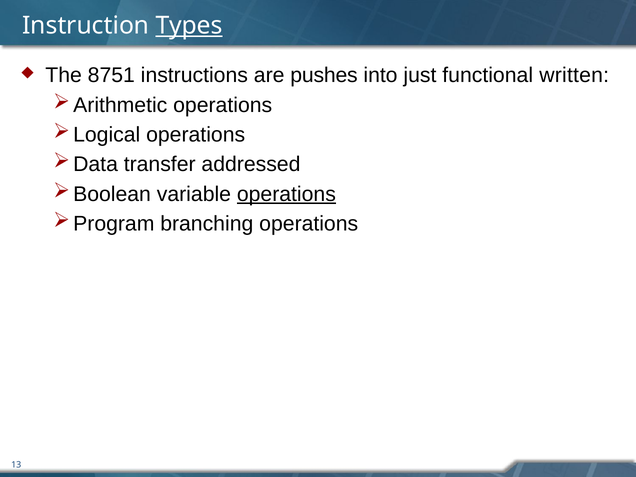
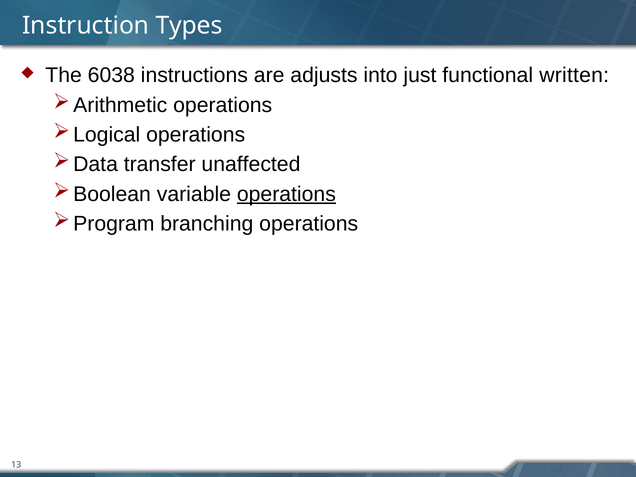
Types underline: present -> none
8751: 8751 -> 6038
pushes: pushes -> adjusts
addressed: addressed -> unaffected
